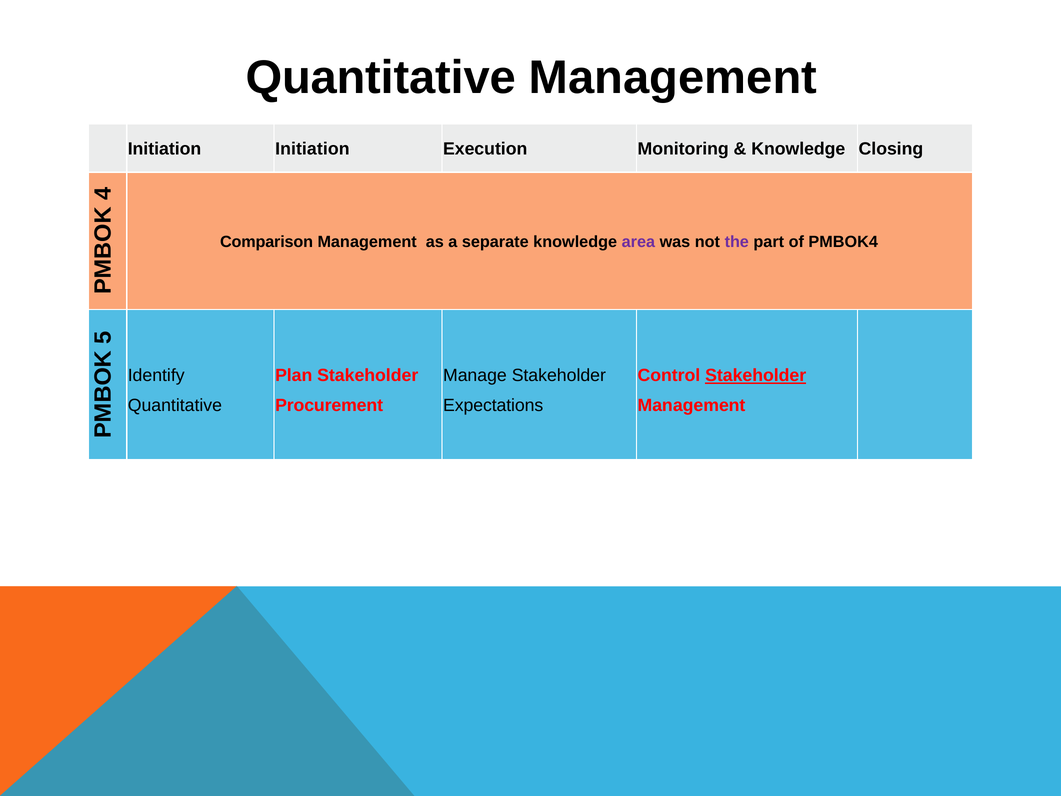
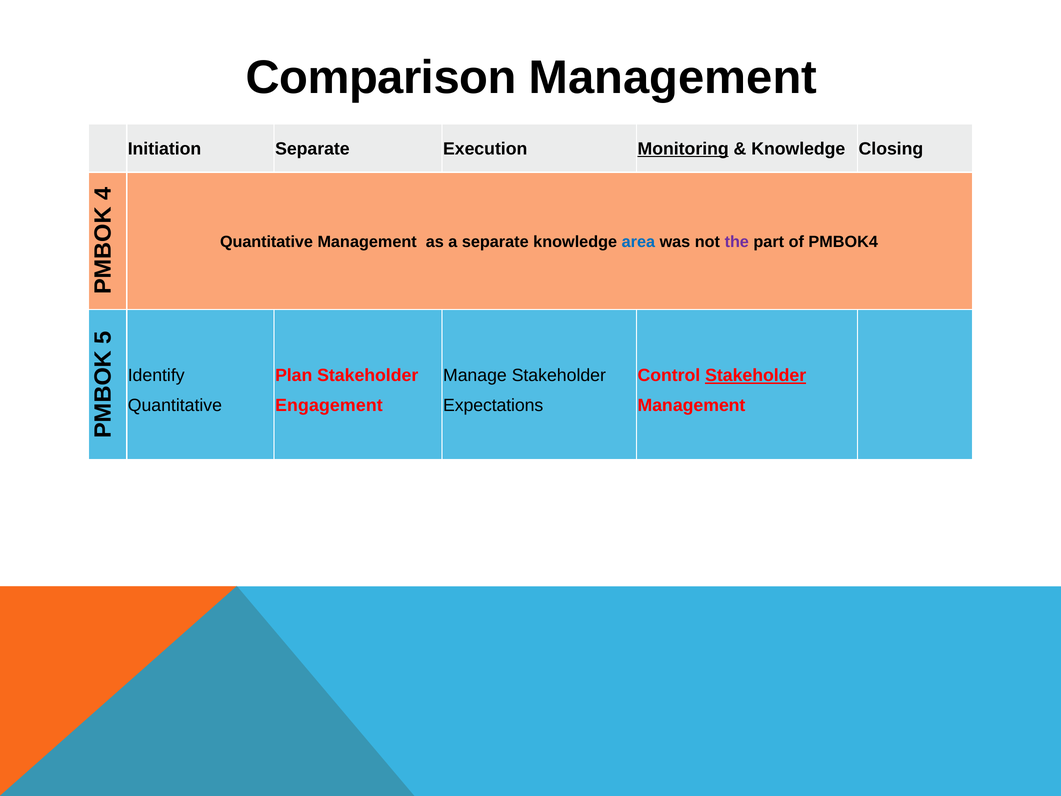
Quantitative at (381, 78): Quantitative -> Comparison
Initiation Initiation: Initiation -> Separate
Monitoring underline: none -> present
Comparison at (267, 242): Comparison -> Quantitative
area colour: purple -> blue
Procurement: Procurement -> Engagement
